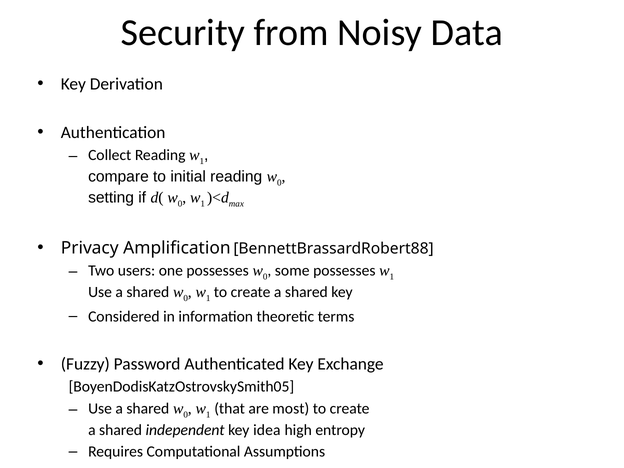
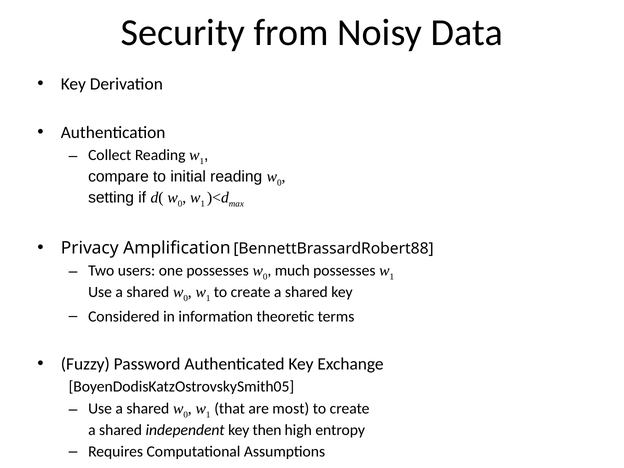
some: some -> much
idea: idea -> then
